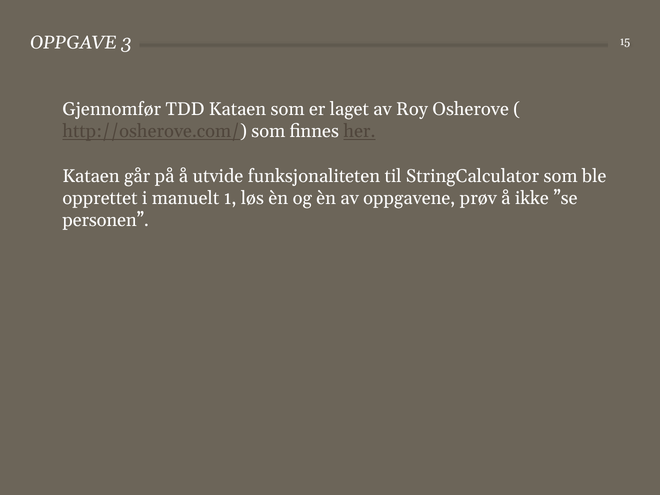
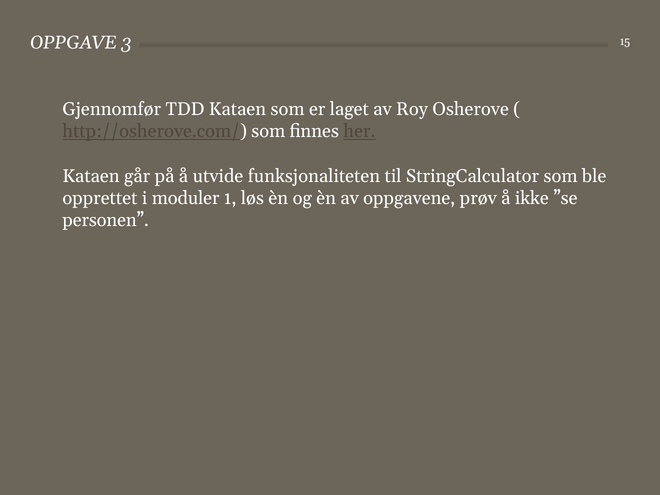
manuelt: manuelt -> moduler
